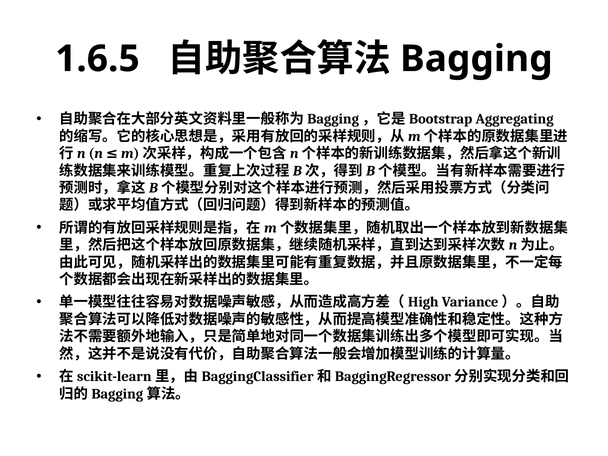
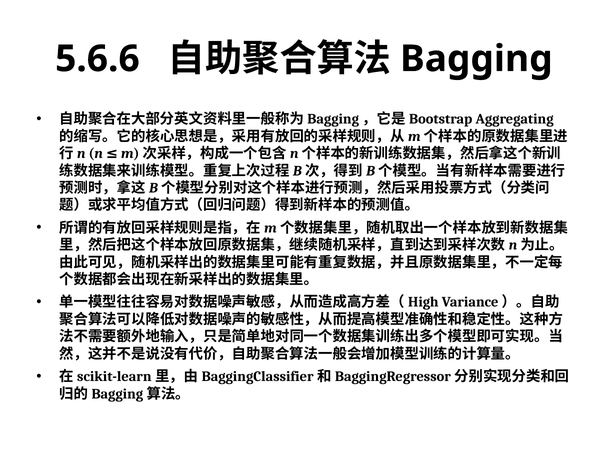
1.6.5: 1.6.5 -> 5.6.6
